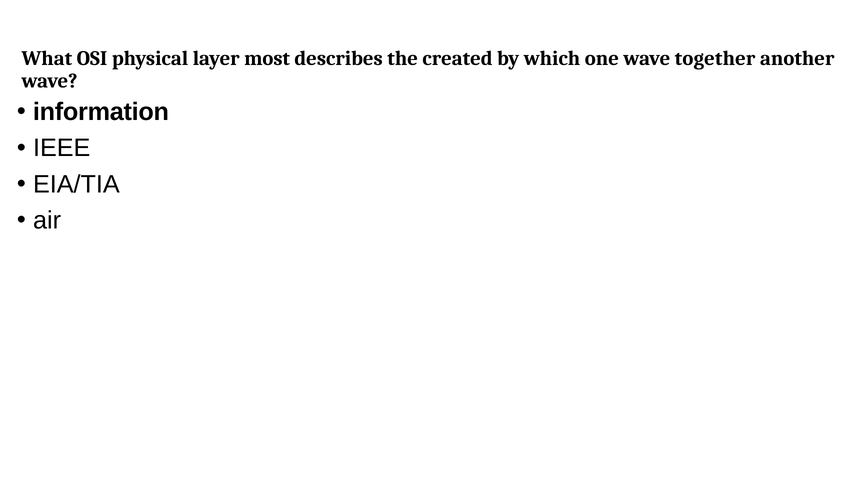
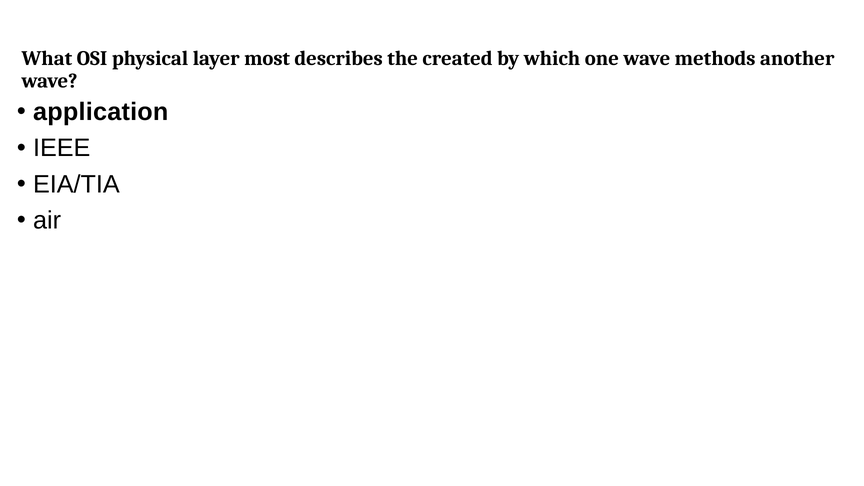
together: together -> methods
information: information -> application
